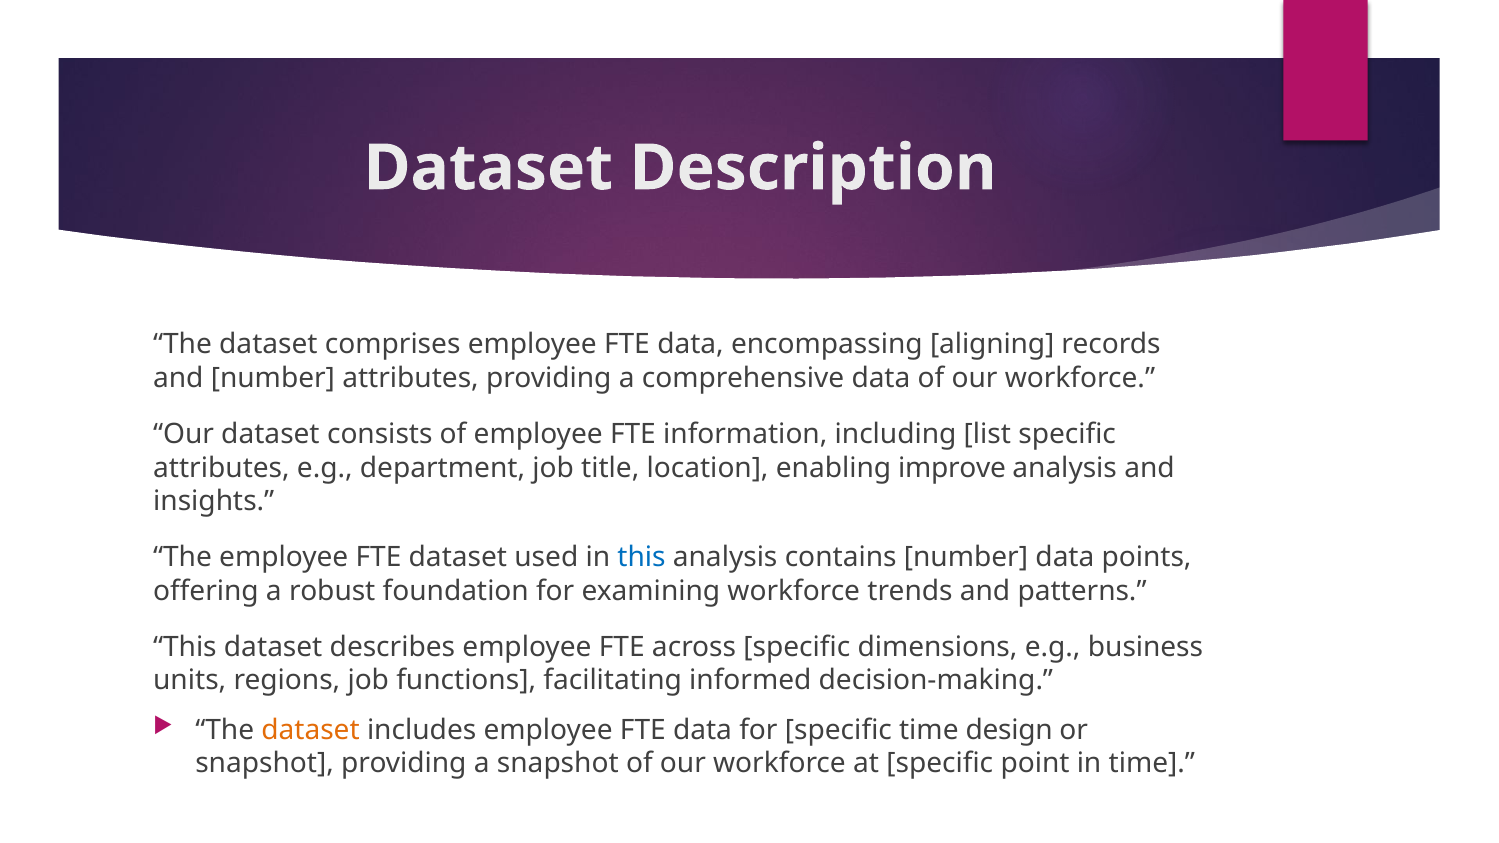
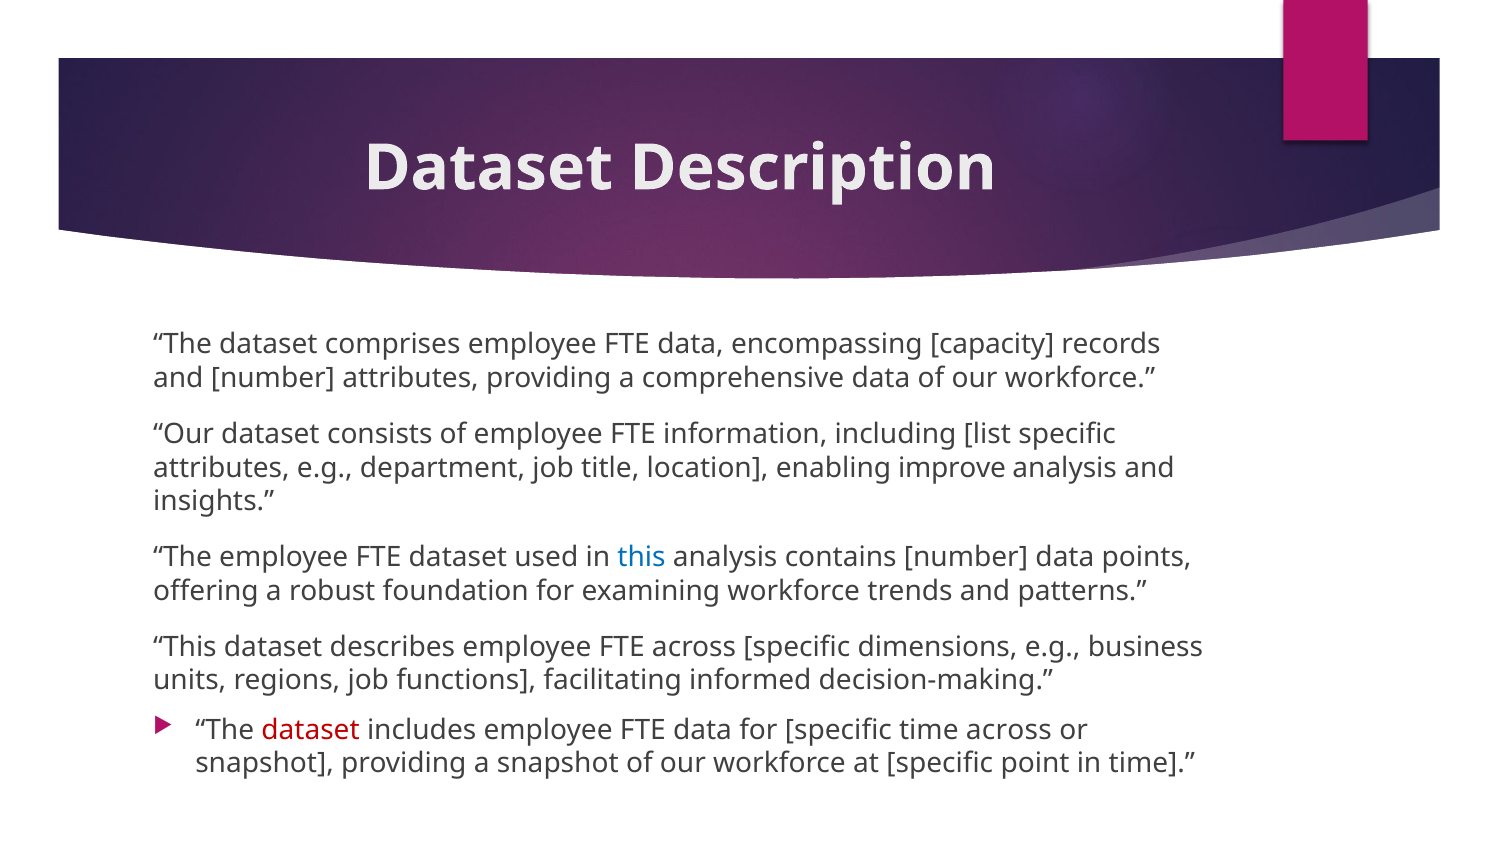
aligning: aligning -> capacity
dataset at (311, 730) colour: orange -> red
time design: design -> across
